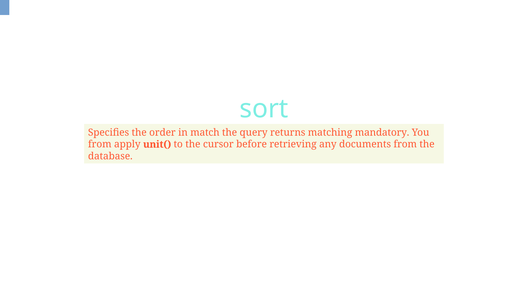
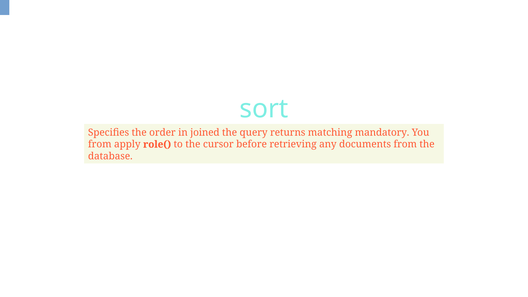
match: match -> joined
unit(: unit( -> role(
